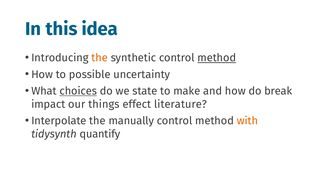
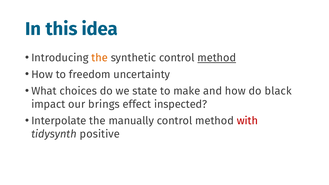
possible: possible -> freedom
choices underline: present -> none
break: break -> black
things: things -> brings
literature: literature -> inspected
with colour: orange -> red
quantify: quantify -> positive
